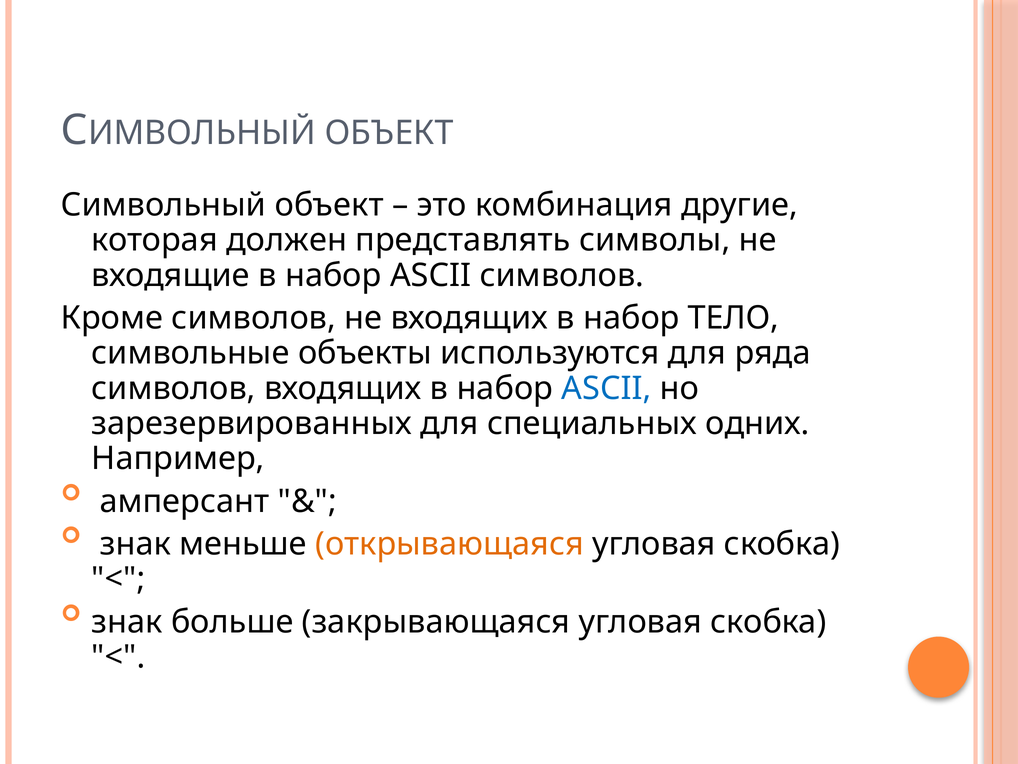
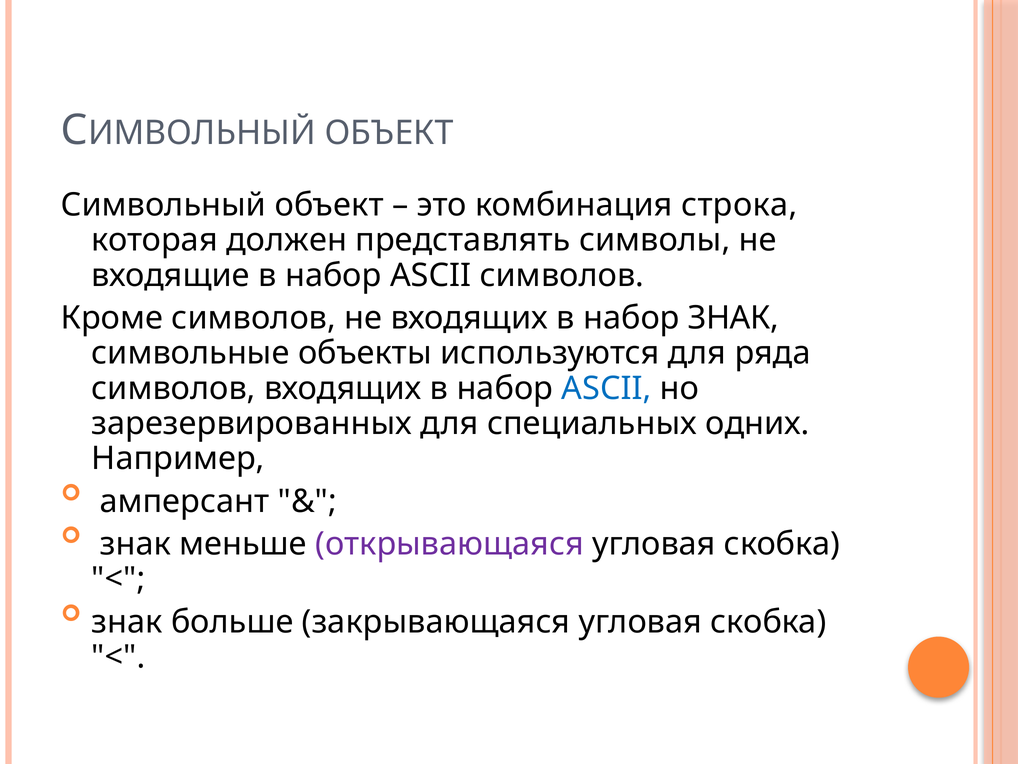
другие: другие -> строка
набор ТЕЛО: ТЕЛО -> ЗНАК
открывающаяся colour: orange -> purple
